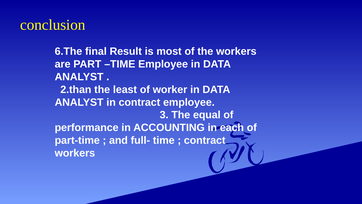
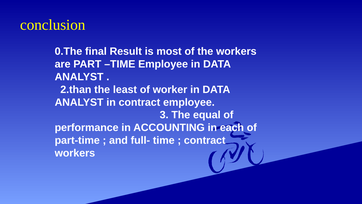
6.The: 6.The -> 0.The
